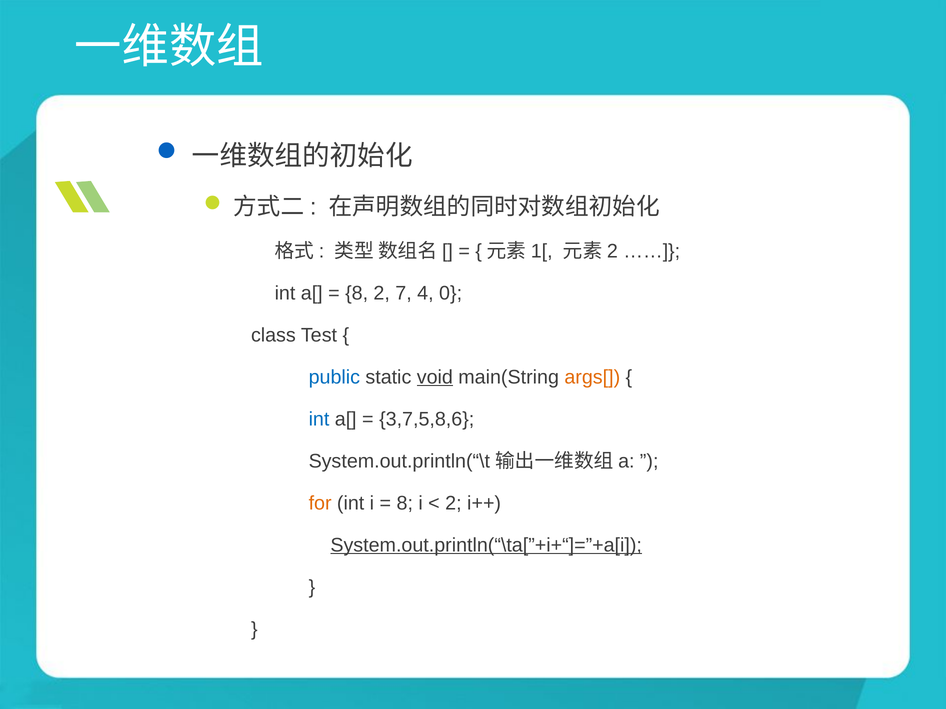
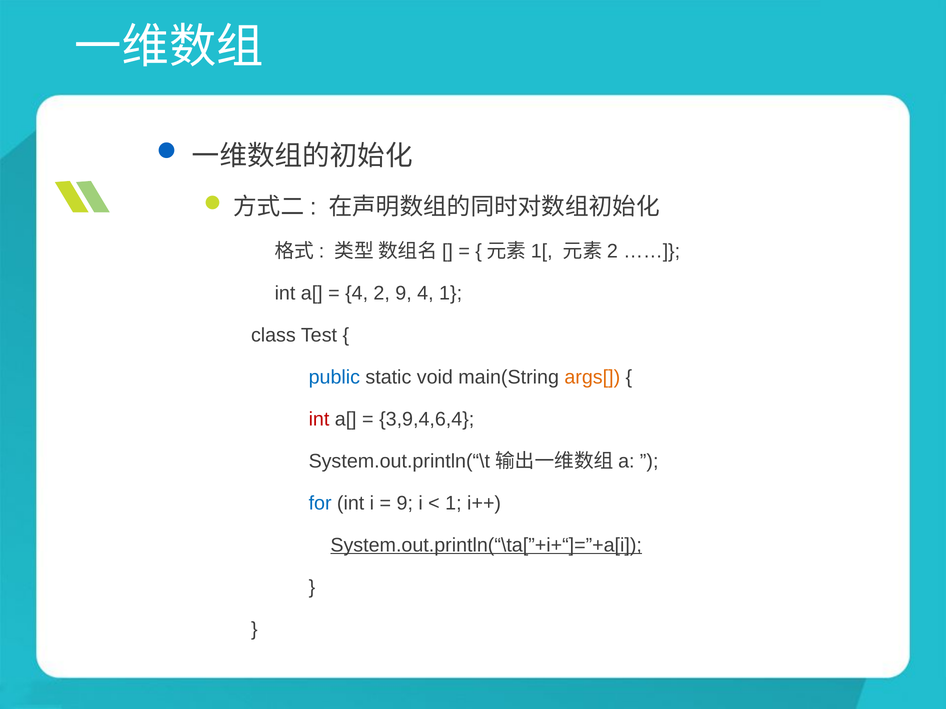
8 at (357, 293): 8 -> 4
2 7: 7 -> 9
4 0: 0 -> 1
void underline: present -> none
int at (319, 419) colour: blue -> red
3,7,5,8,6: 3,7,5,8,6 -> 3,9,4,6,4
for colour: orange -> blue
8 at (405, 503): 8 -> 9
2 at (453, 503): 2 -> 1
